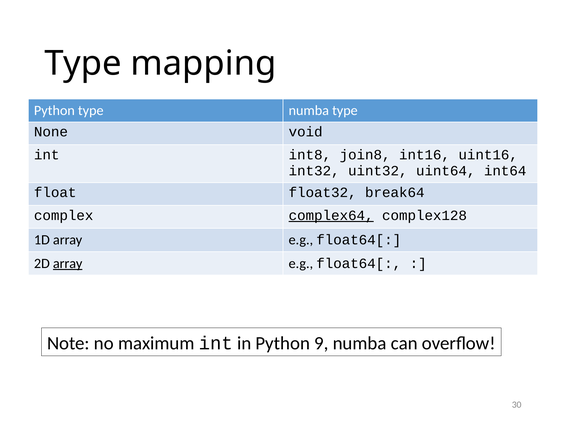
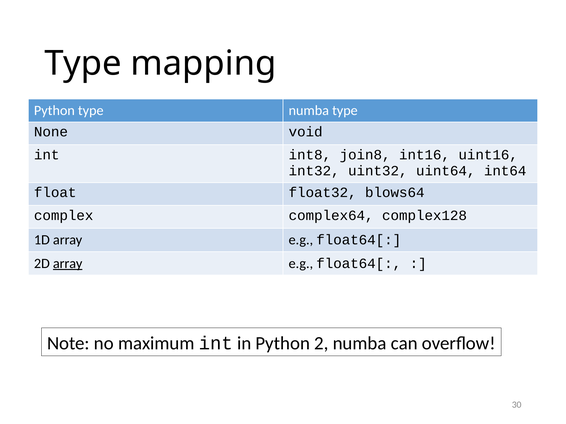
break64: break64 -> blows64
complex64 underline: present -> none
9: 9 -> 2
